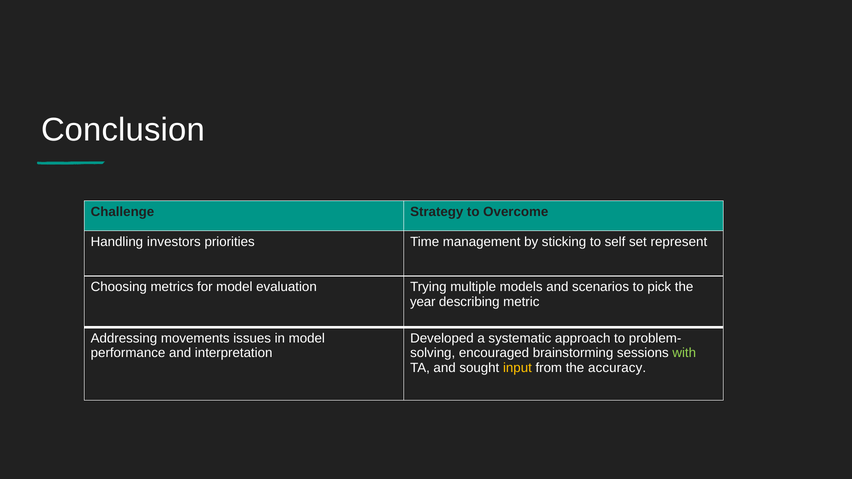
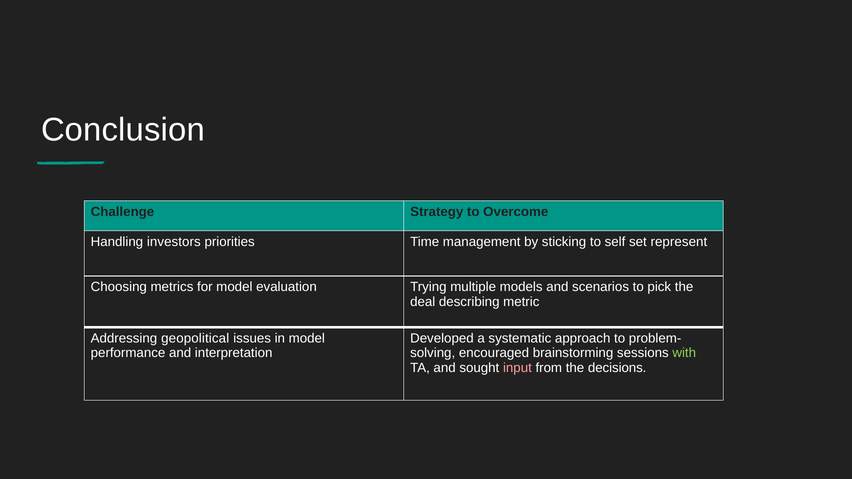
year: year -> deal
movements: movements -> geopolitical
input colour: yellow -> pink
accuracy: accuracy -> decisions
